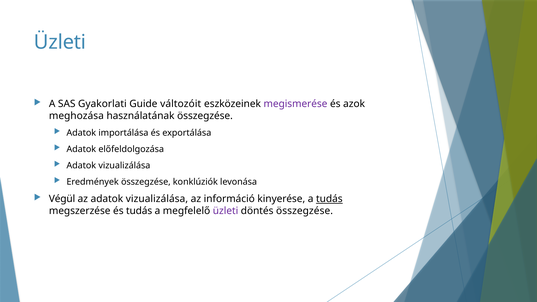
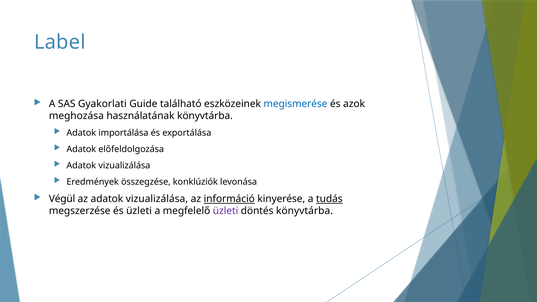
Üzleti at (60, 42): Üzleti -> Label
változóit: változóit -> található
megismerése colour: purple -> blue
használatának összegzése: összegzése -> könyvtárba
információ underline: none -> present
és tudás: tudás -> üzleti
döntés összegzése: összegzése -> könyvtárba
